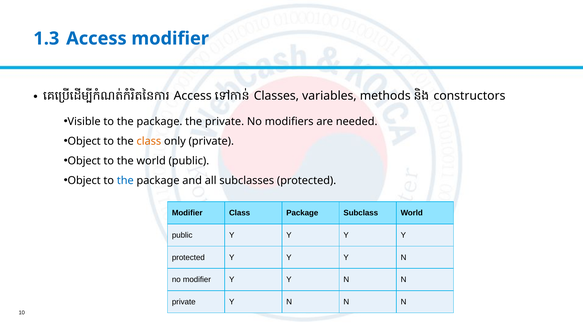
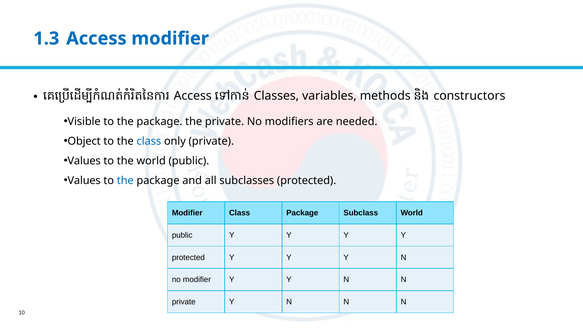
class at (149, 141) colour: orange -> blue
Object at (84, 161): Object -> Values
Object at (84, 181): Object -> Values
